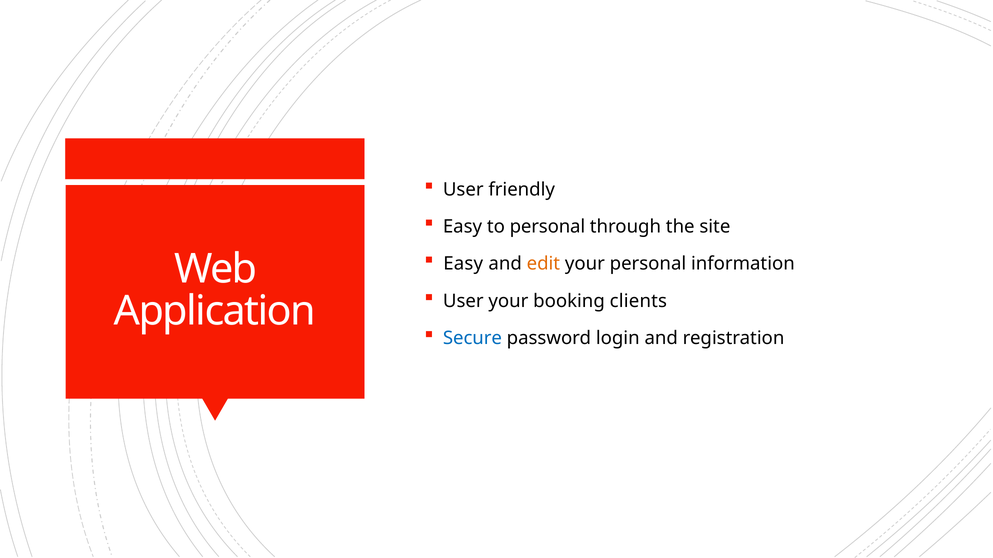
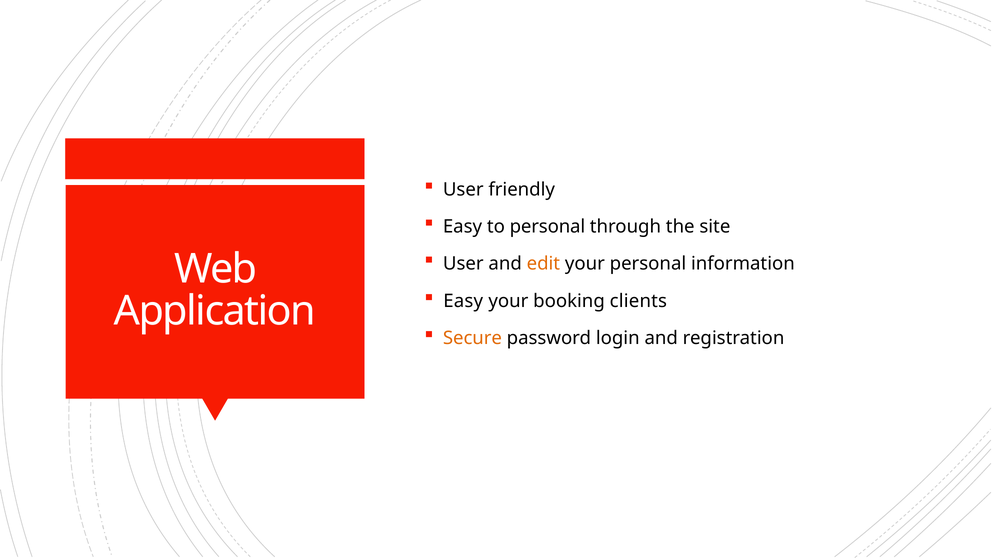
Easy at (463, 264): Easy -> User
User at (463, 301): User -> Easy
Secure colour: blue -> orange
